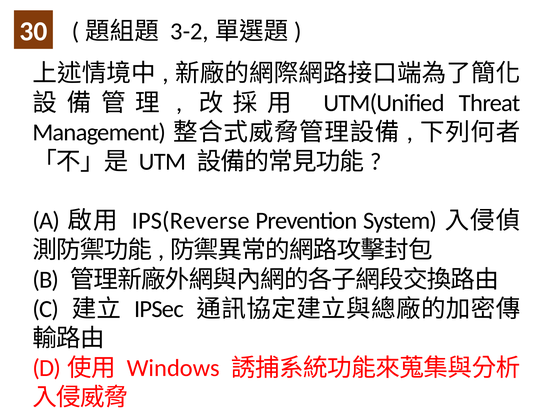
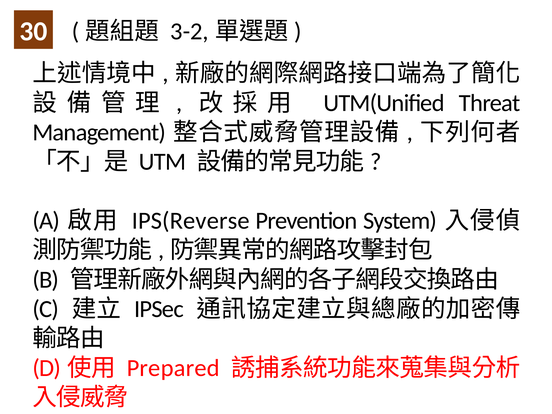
Windows: Windows -> Prepared
